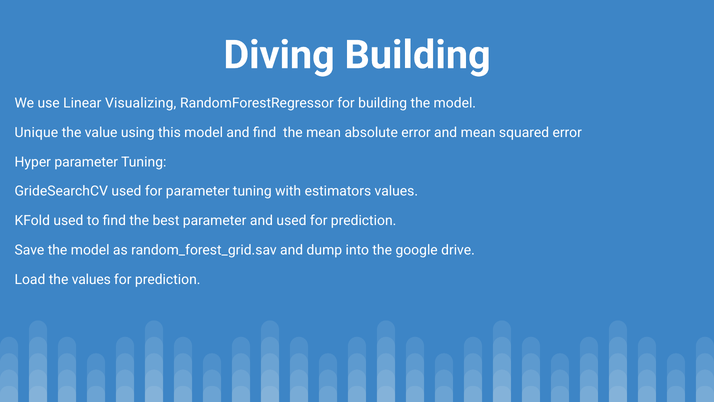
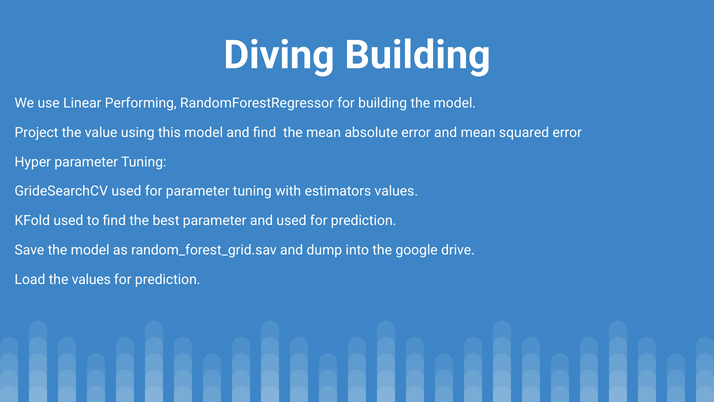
Visualizing: Visualizing -> Performing
Unique: Unique -> Project
